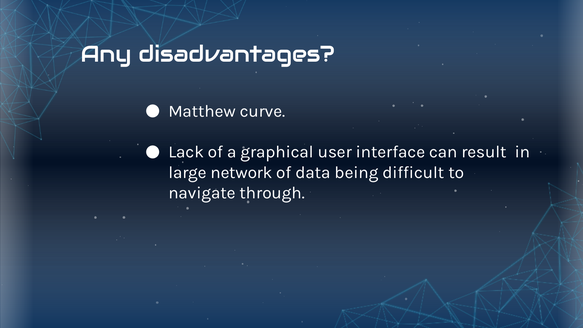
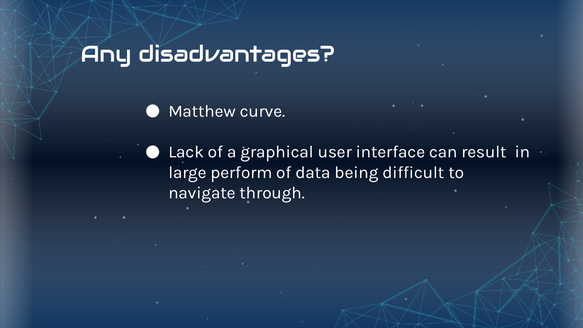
network: network -> perform
